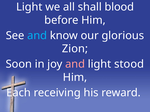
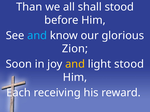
Light at (29, 7): Light -> Than
shall blood: blood -> stood
and at (75, 64) colour: pink -> yellow
